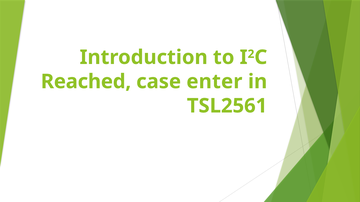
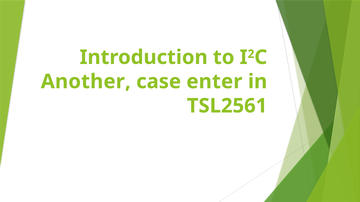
Reached: Reached -> Another
